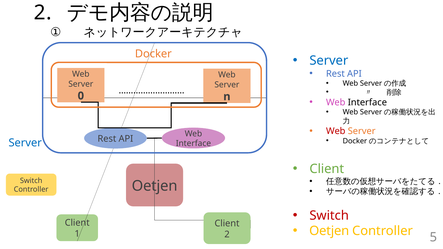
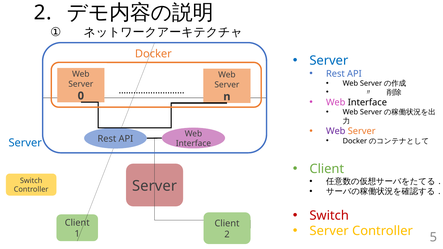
Web at (336, 131) colour: red -> purple
Controller Oetjen: Oetjen -> Server
Oetjen at (329, 231): Oetjen -> Server
